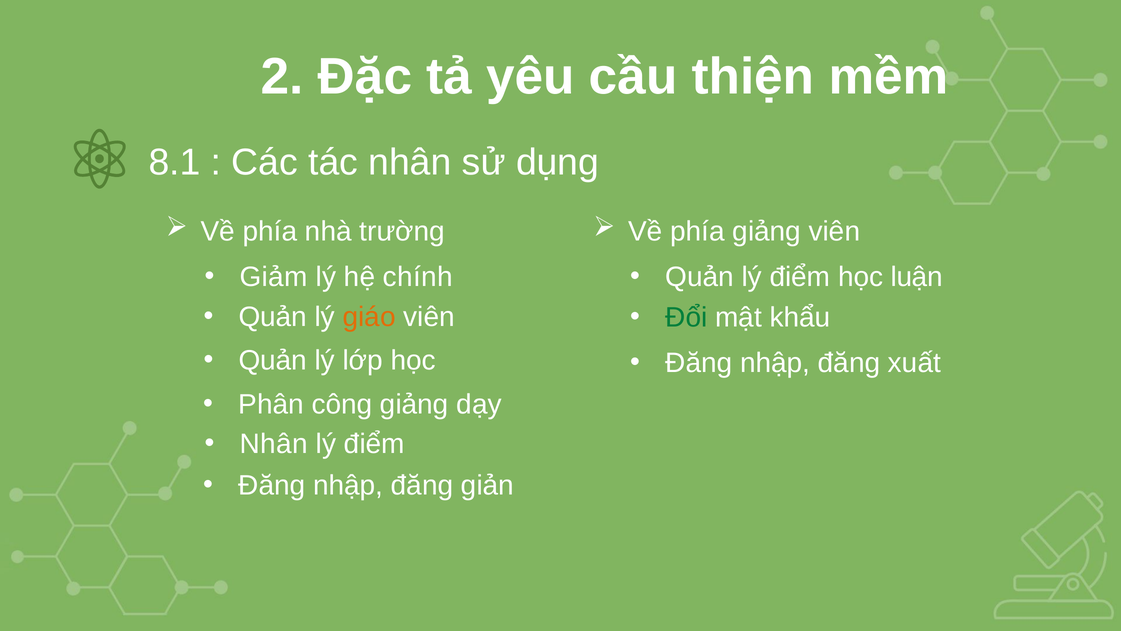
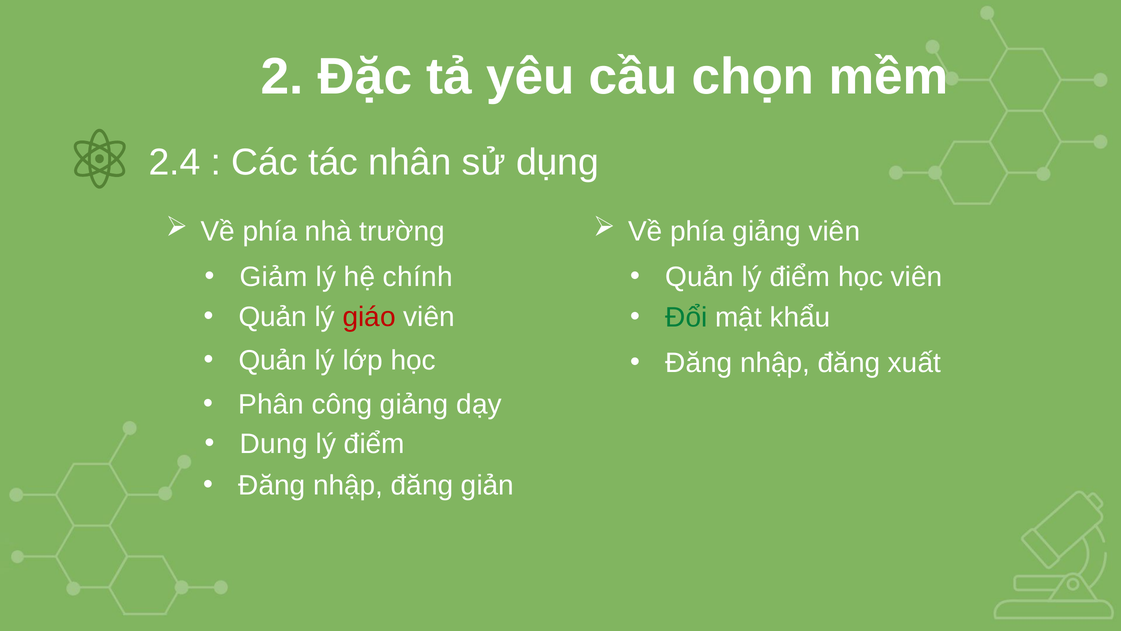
thiện: thiện -> chọn
8.1: 8.1 -> 2.4
học luận: luận -> viên
giáo colour: orange -> red
Nhân at (274, 444): Nhân -> Dung
